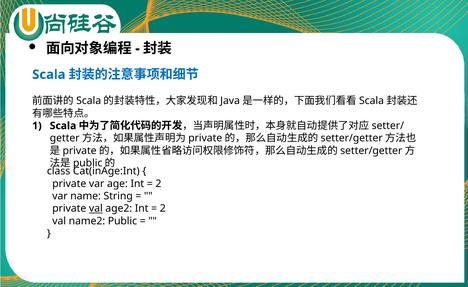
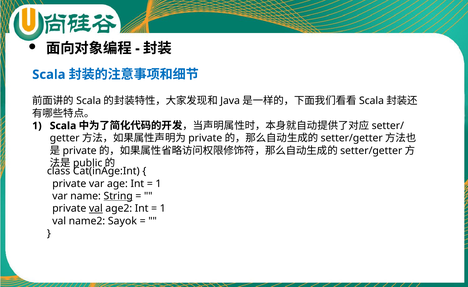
2 at (158, 184): 2 -> 1
String underline: none -> present
2 at (163, 209): 2 -> 1
Public: Public -> Sayok
